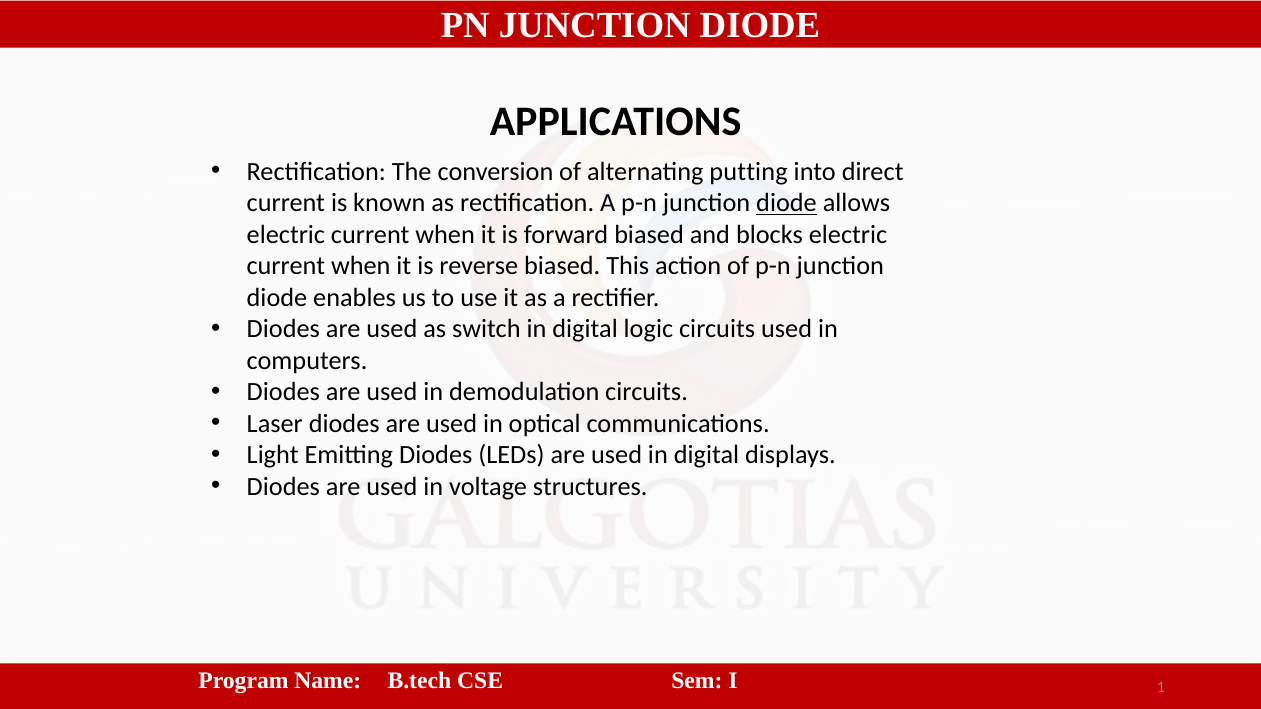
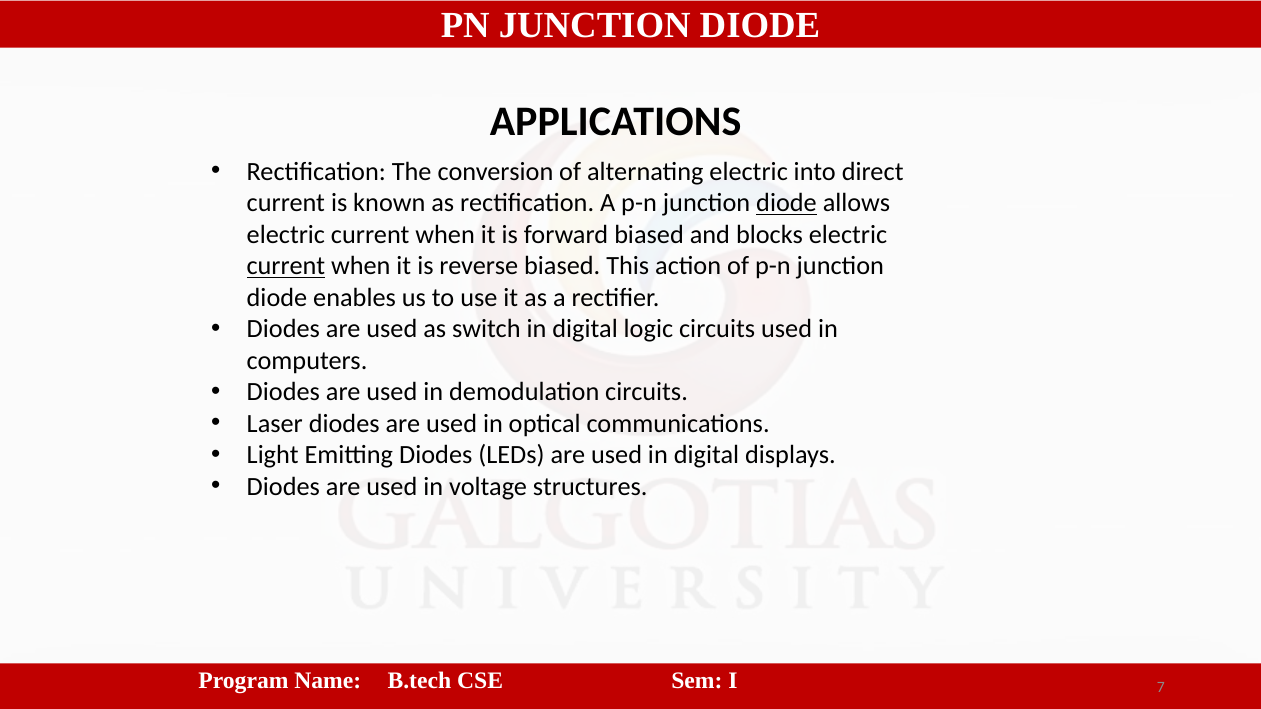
alternating putting: putting -> electric
current at (286, 266) underline: none -> present
1: 1 -> 7
